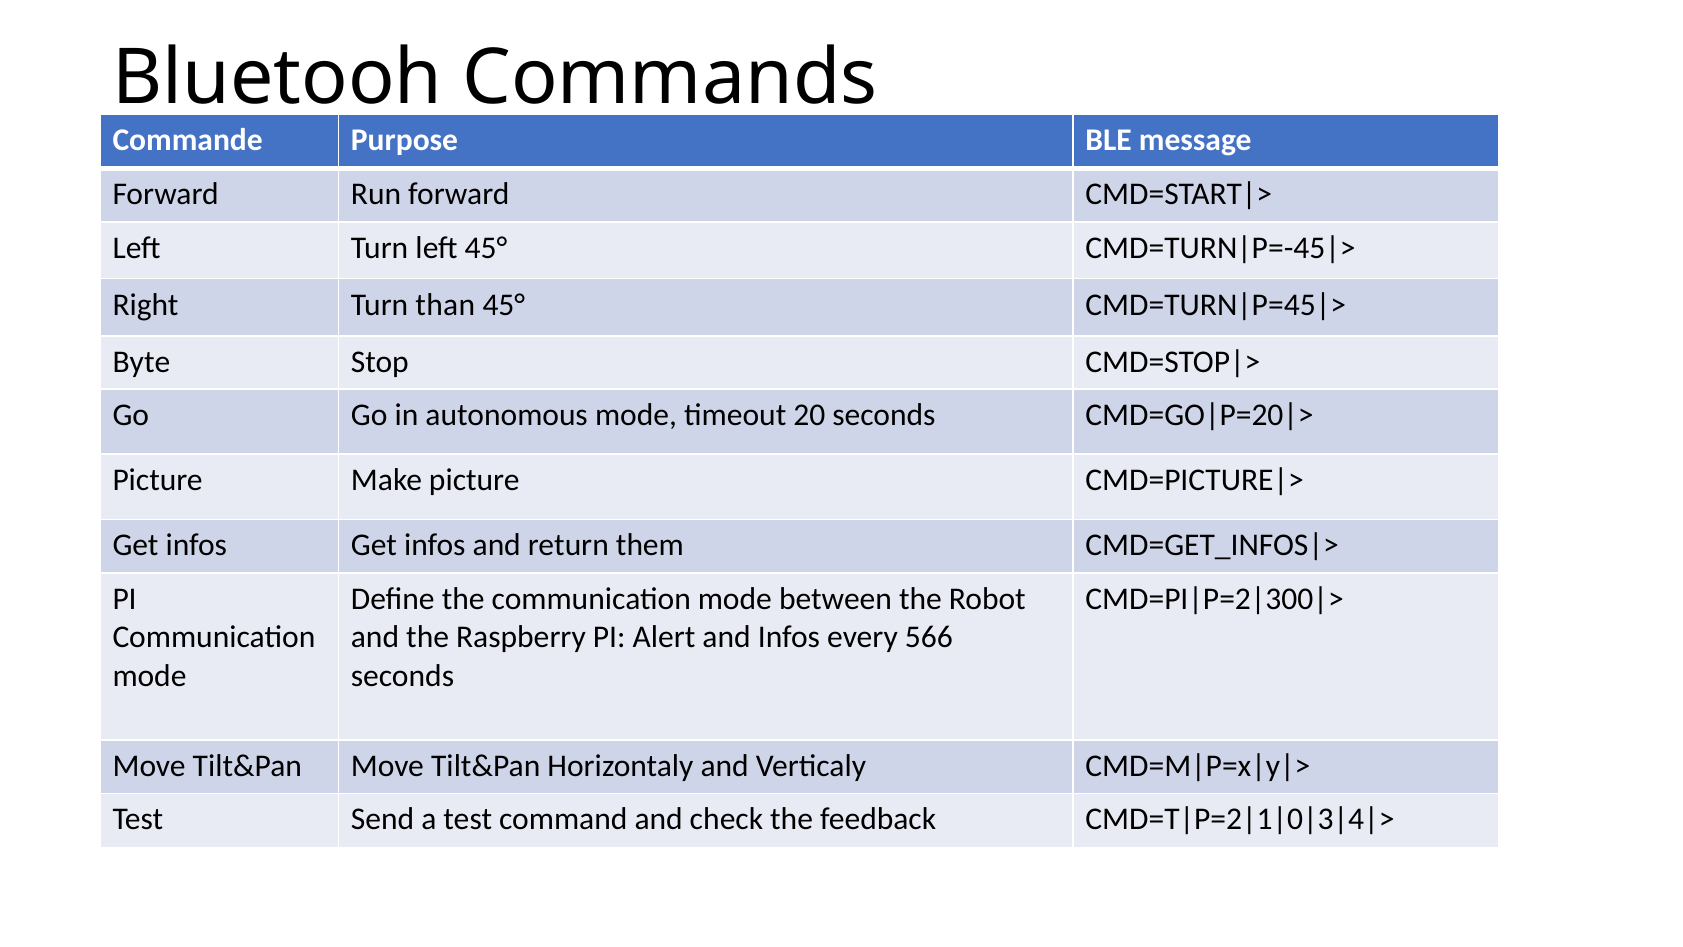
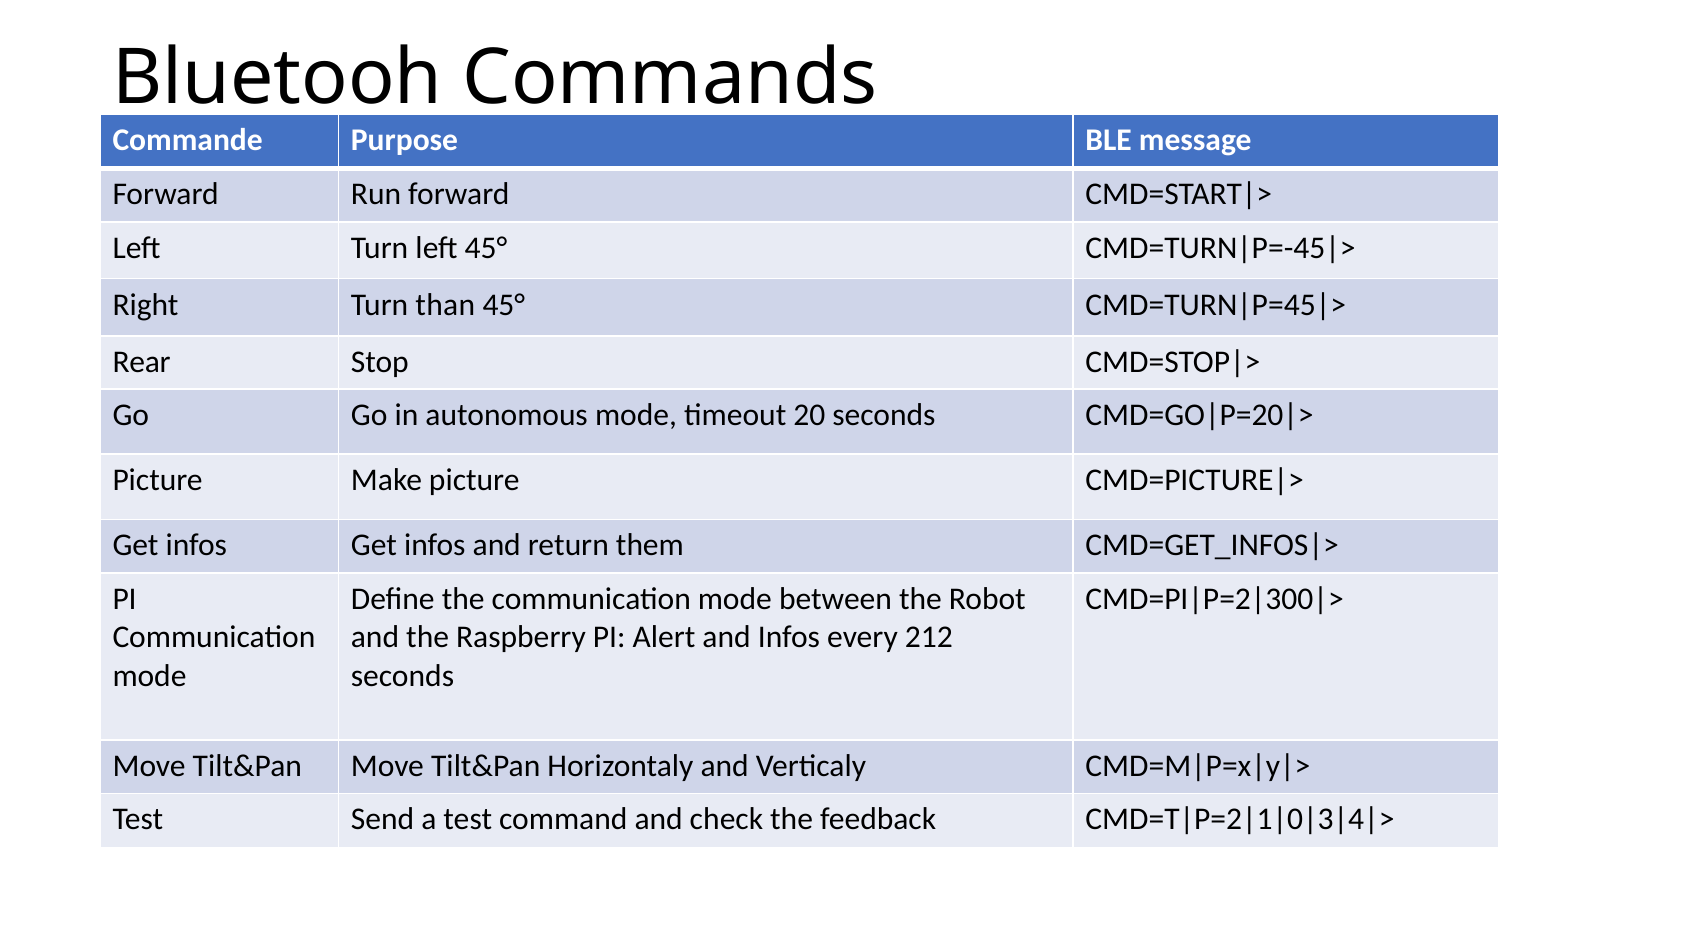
Byte: Byte -> Rear
566: 566 -> 212
